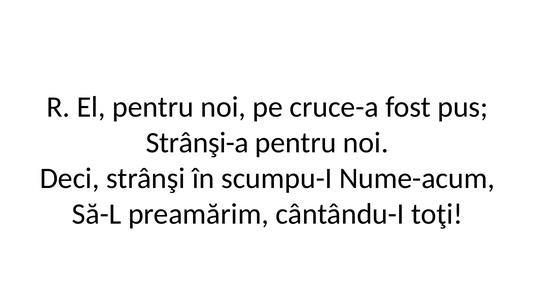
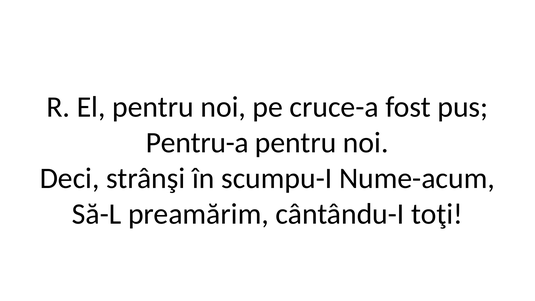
Strânşi-a: Strânşi-a -> Pentru-a
